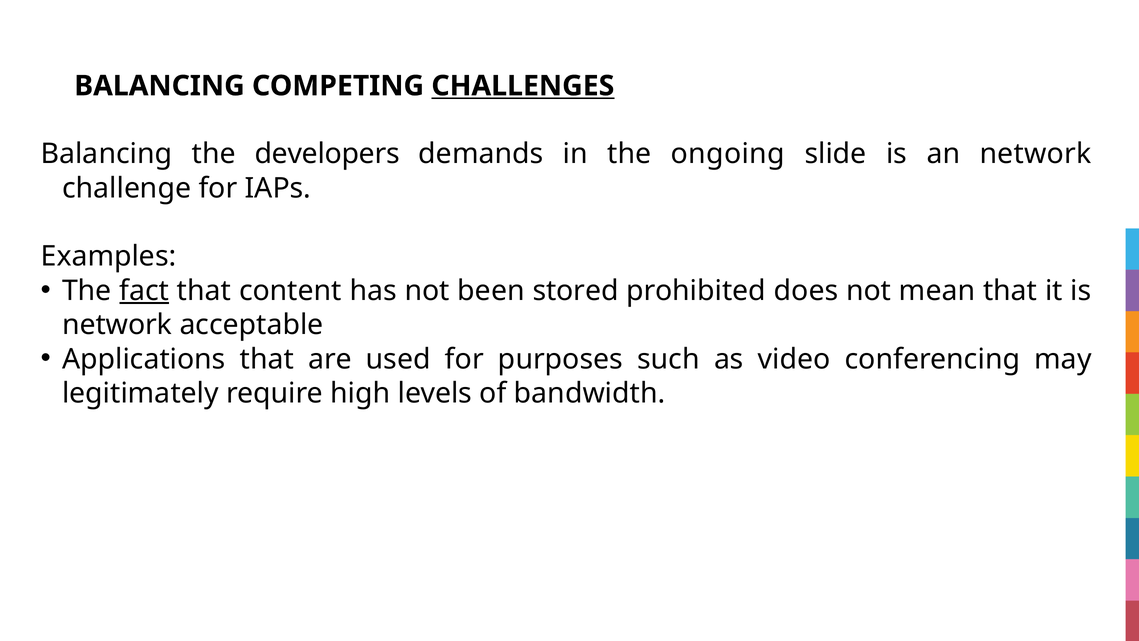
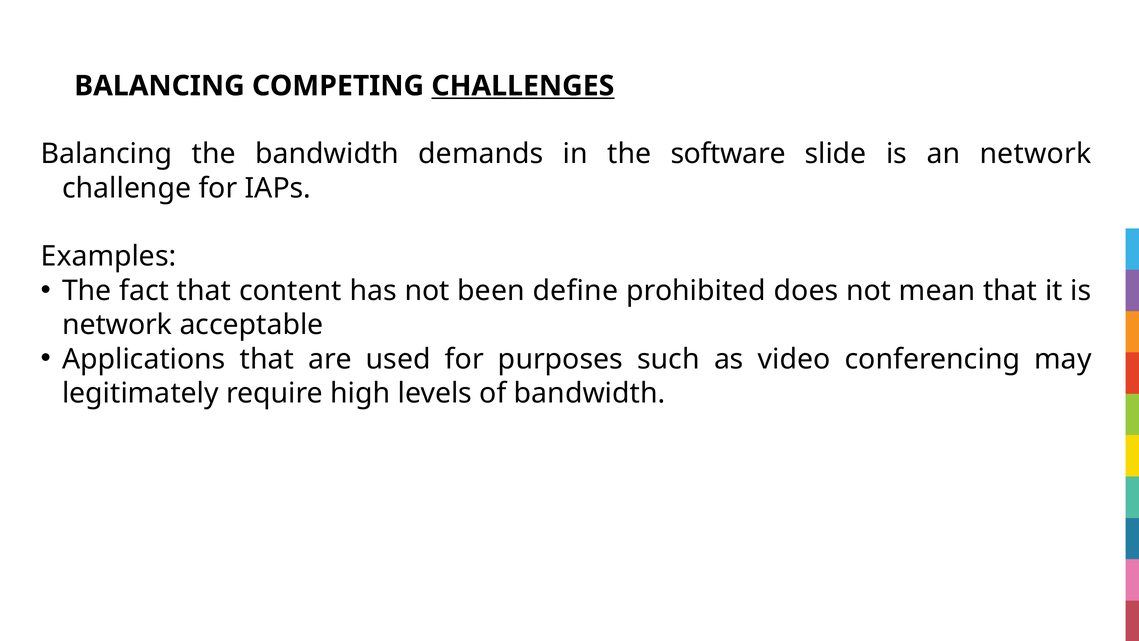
the developers: developers -> bandwidth
ongoing: ongoing -> software
fact underline: present -> none
stored: stored -> define
